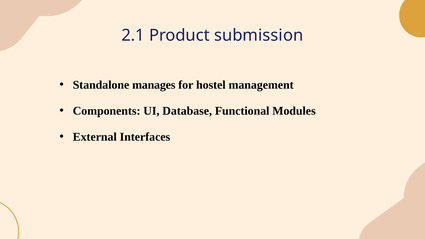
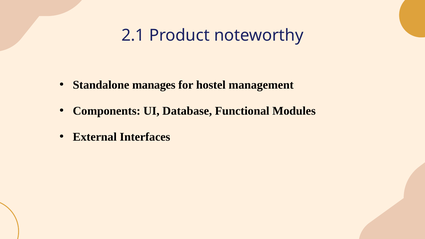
submission: submission -> noteworthy
